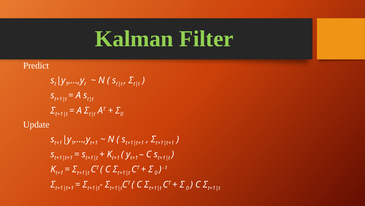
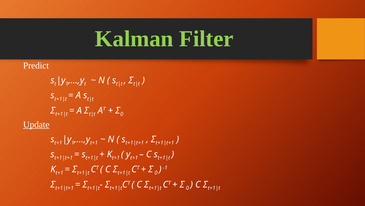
Update underline: none -> present
